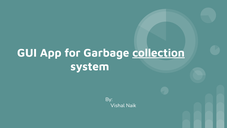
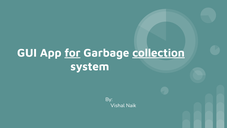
for underline: none -> present
